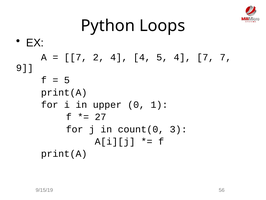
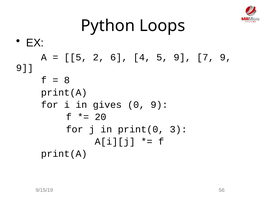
7 at (76, 57): 7 -> 5
2 4: 4 -> 6
5 4: 4 -> 9
7 7: 7 -> 9
5 at (67, 80): 5 -> 8
upper: upper -> gives
0 1: 1 -> 9
27: 27 -> 20
count(0: count(0 -> print(0
